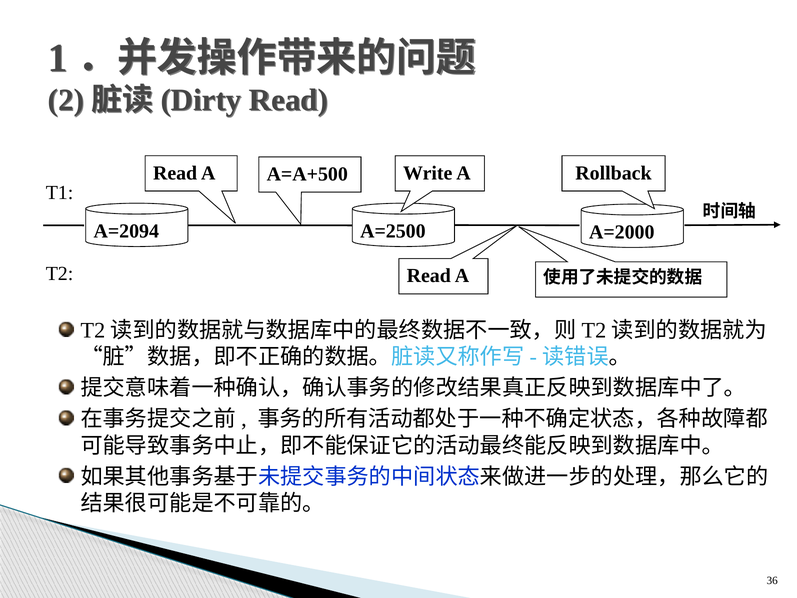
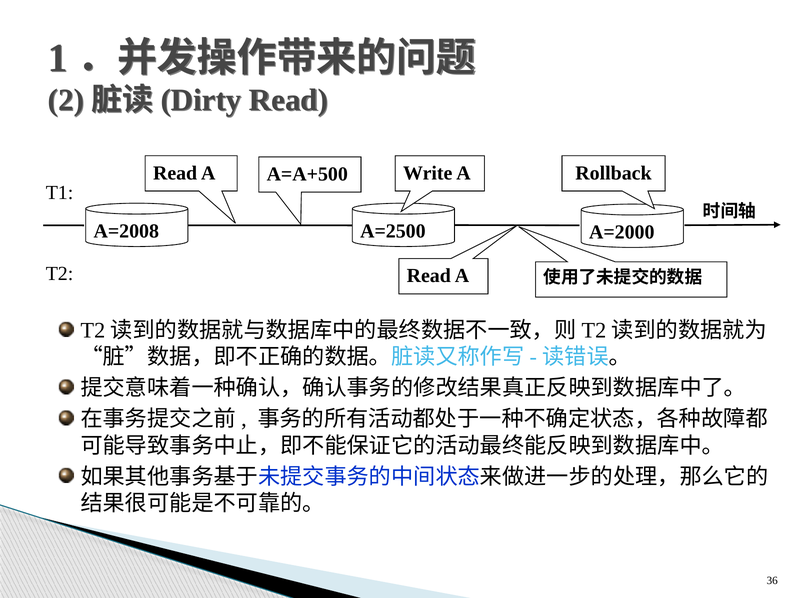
A=2094: A=2094 -> A=2008
